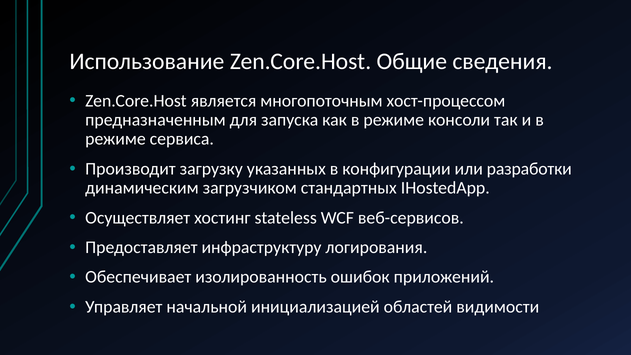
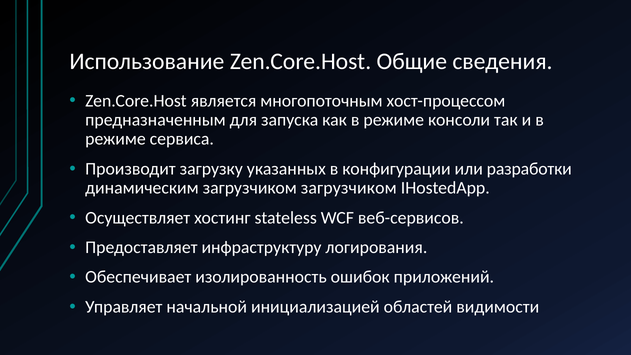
загрузчиком стандартных: стандартных -> загрузчиком
